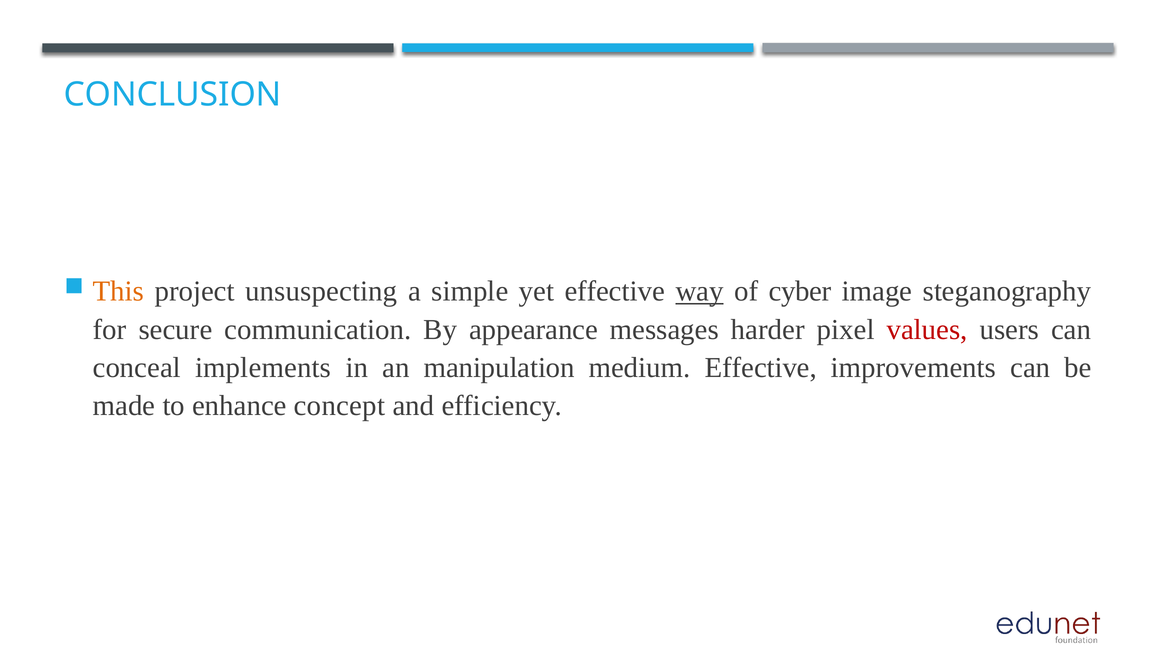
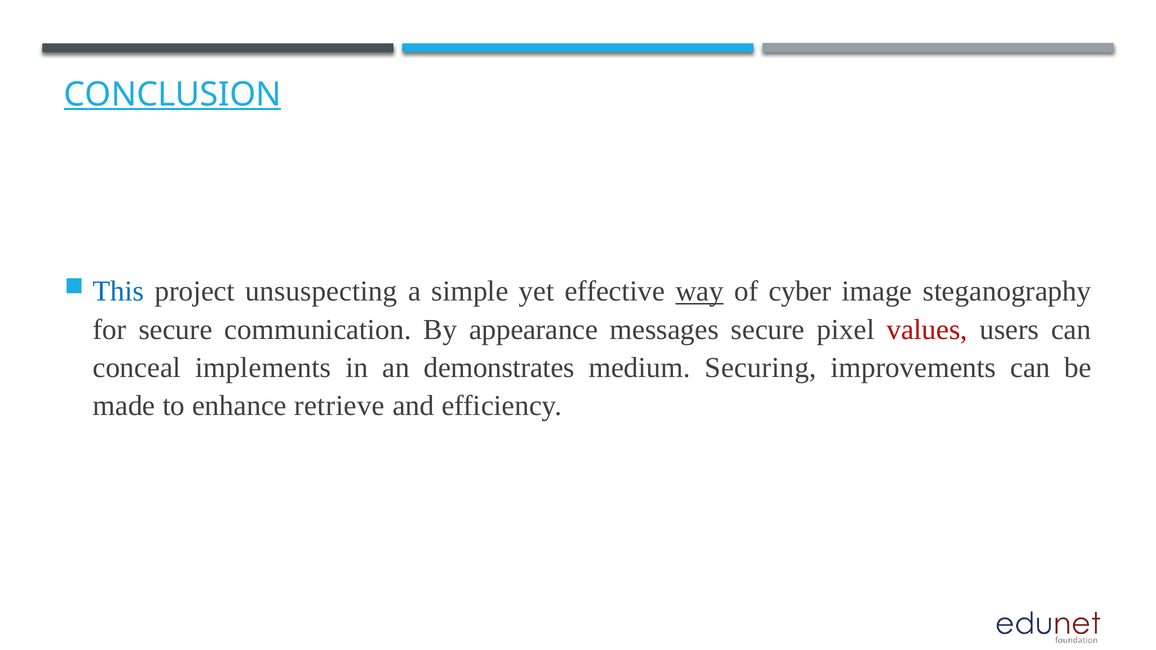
CONCLUSION underline: none -> present
This colour: orange -> blue
messages harder: harder -> secure
manipulation: manipulation -> demonstrates
medium Effective: Effective -> Securing
concept: concept -> retrieve
